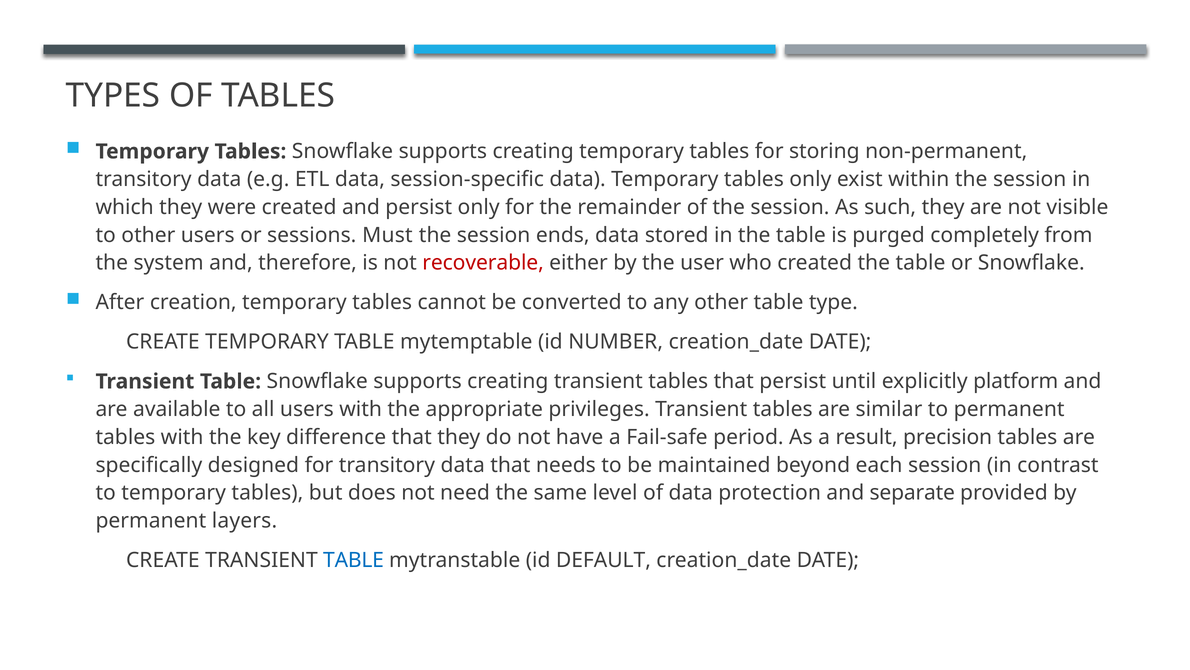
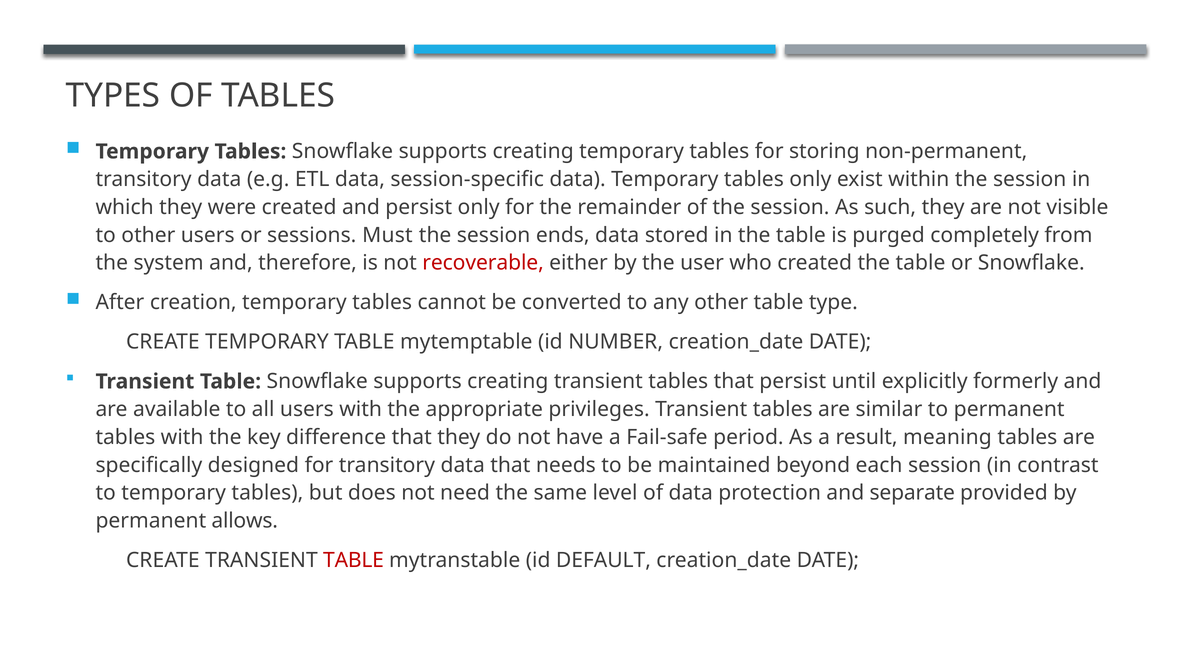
platform: platform -> formerly
precision: precision -> meaning
layers: layers -> allows
TABLE at (354, 560) colour: blue -> red
